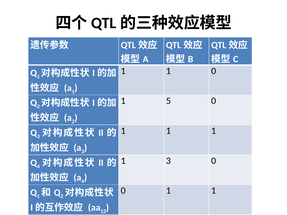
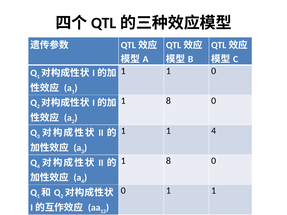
5 at (168, 101): 5 -> 8
1 1 1: 1 -> 4
3 at (168, 161): 3 -> 8
